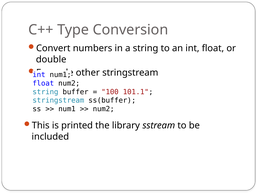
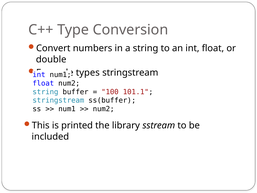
other: other -> types
